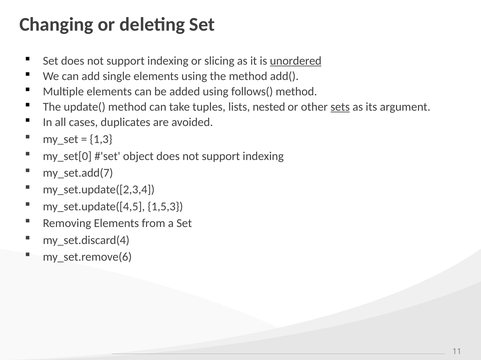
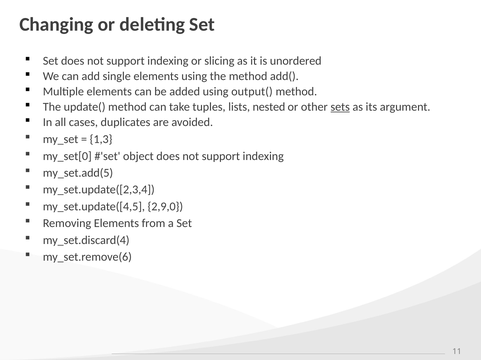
unordered underline: present -> none
follows(: follows( -> output(
my_set.add(7: my_set.add(7 -> my_set.add(5
1,5,3: 1,5,3 -> 2,9,0
